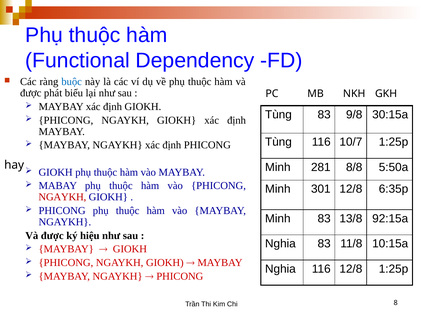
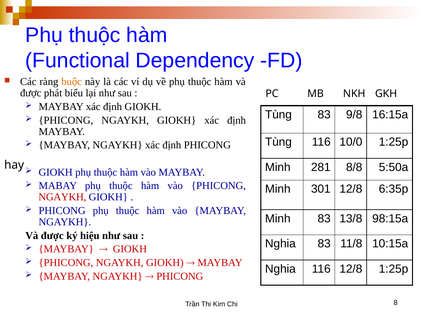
buộc colour: blue -> orange
30:15a: 30:15a -> 16:15a
10/7: 10/7 -> 10/0
92:15a: 92:15a -> 98:15a
